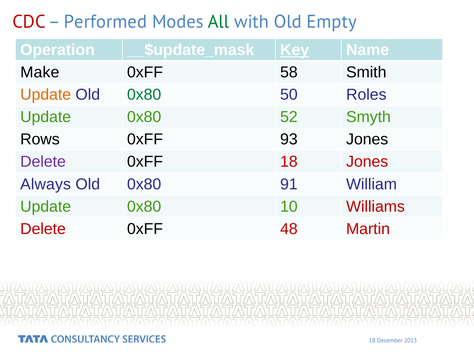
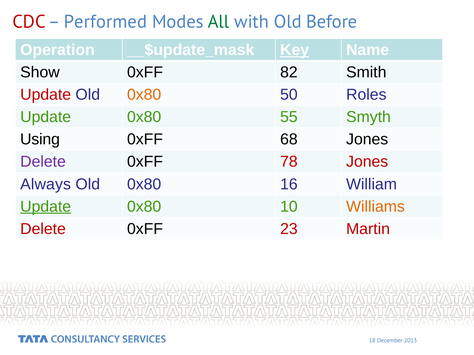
Empty: Empty -> Before
Make: Make -> Show
58: 58 -> 82
Update at (46, 95) colour: orange -> red
0x80 at (144, 95) colour: green -> orange
52: 52 -> 55
Rows: Rows -> Using
93: 93 -> 68
0xFF 18: 18 -> 78
91: 91 -> 16
Update at (46, 207) underline: none -> present
Williams colour: red -> orange
48: 48 -> 23
